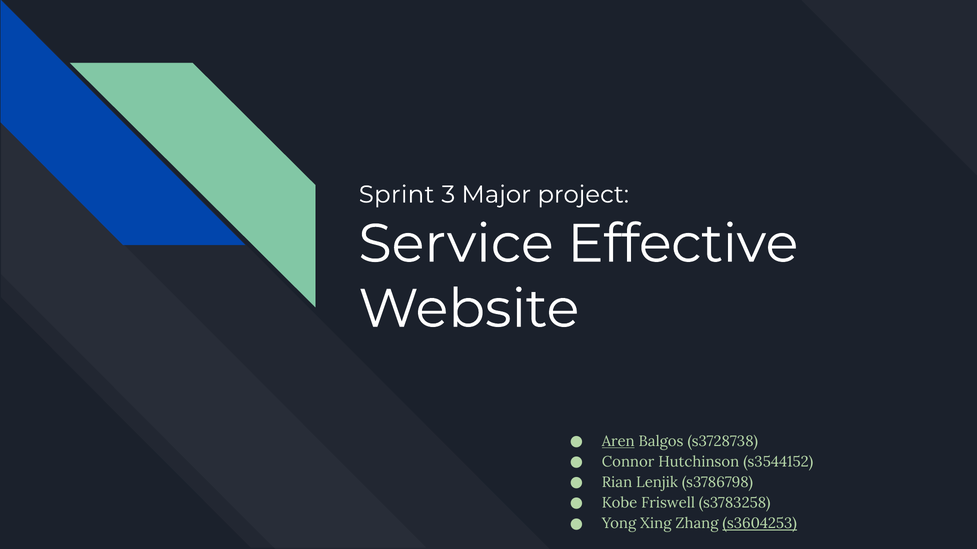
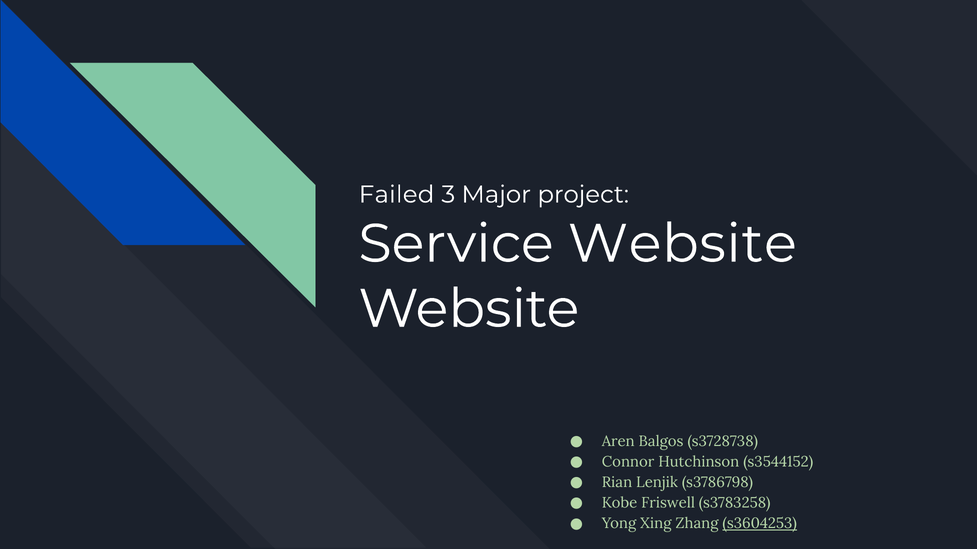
Sprint: Sprint -> Failed
Service Effective: Effective -> Website
Aren underline: present -> none
